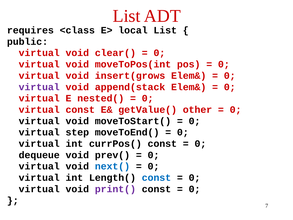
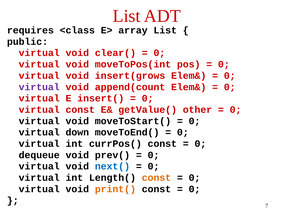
local: local -> array
append(stack: append(stack -> append(count
nested(: nested( -> insert(
step: step -> down
const at (156, 178) colour: blue -> orange
print( colour: purple -> orange
